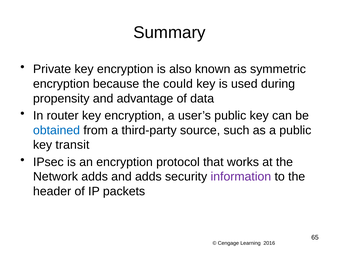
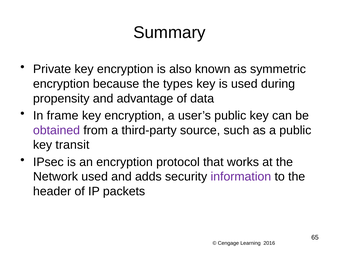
could: could -> types
router: router -> frame
obtained colour: blue -> purple
Network adds: adds -> used
